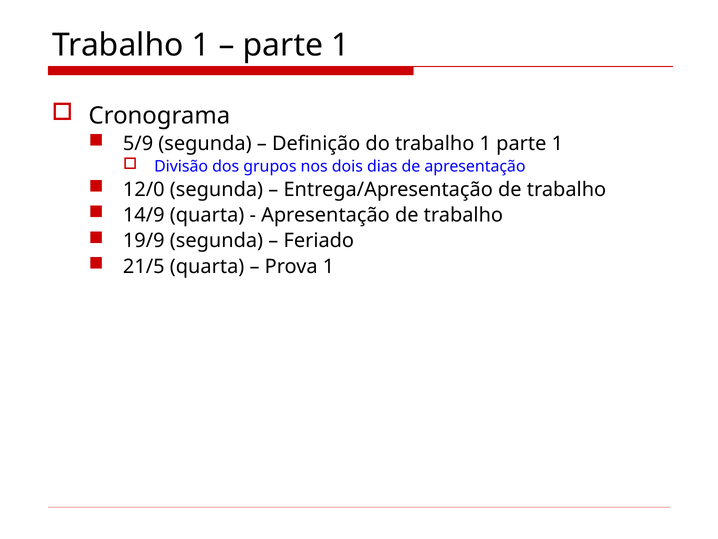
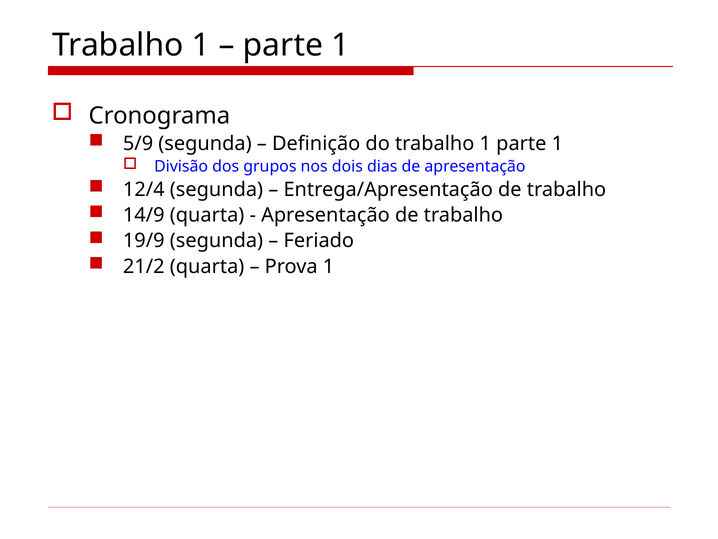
12/0: 12/0 -> 12/4
21/5: 21/5 -> 21/2
